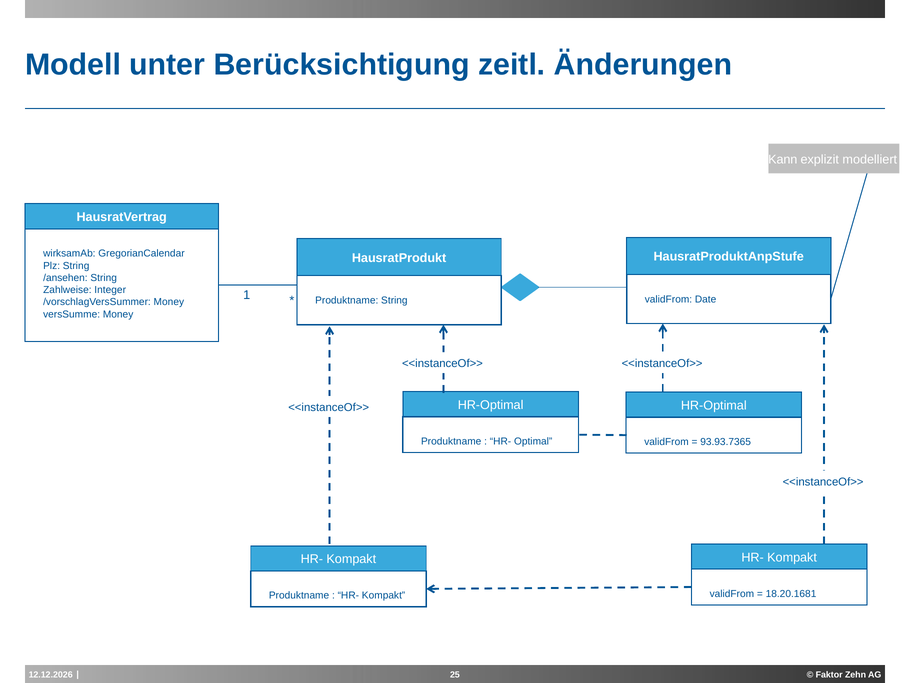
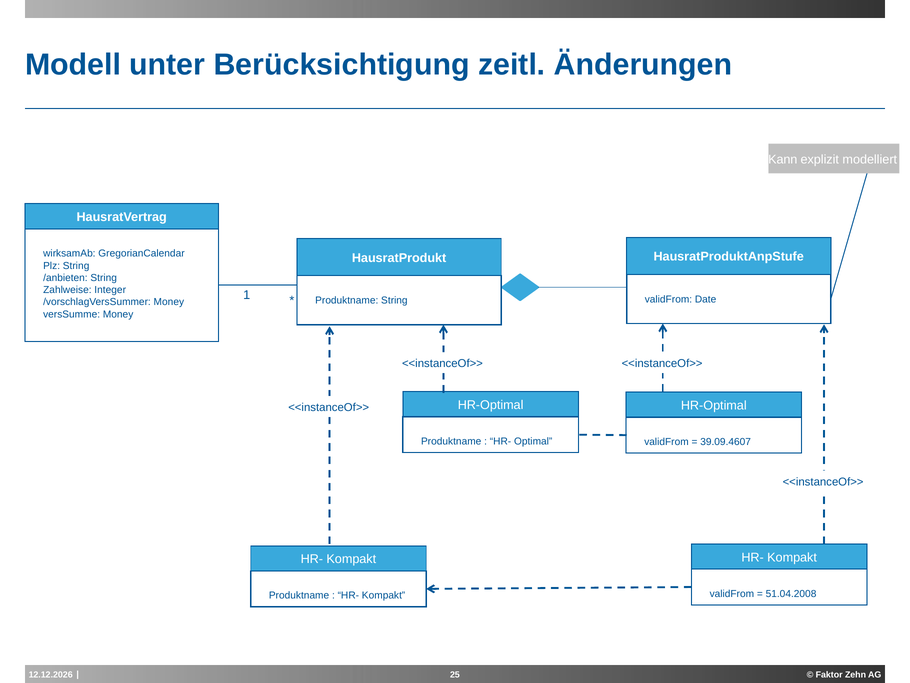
/ansehen: /ansehen -> /anbieten
93.93.7365: 93.93.7365 -> 39.09.4607
18.20.1681: 18.20.1681 -> 51.04.2008
